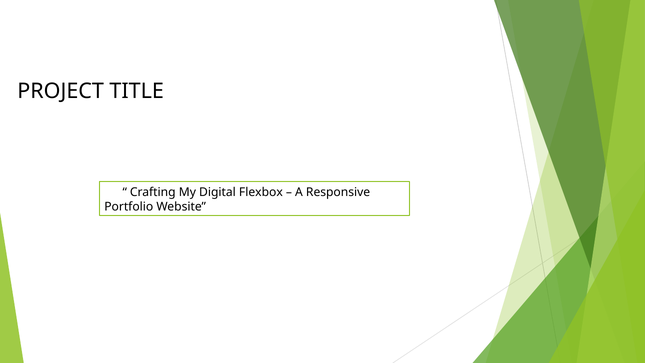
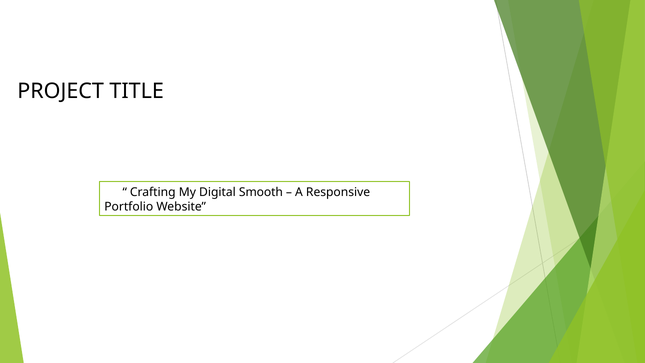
Flexbox: Flexbox -> Smooth
